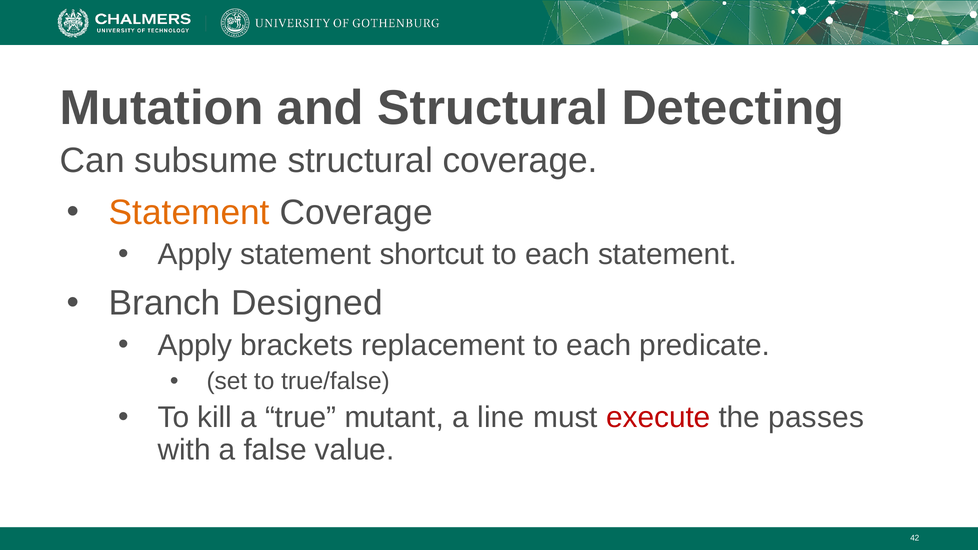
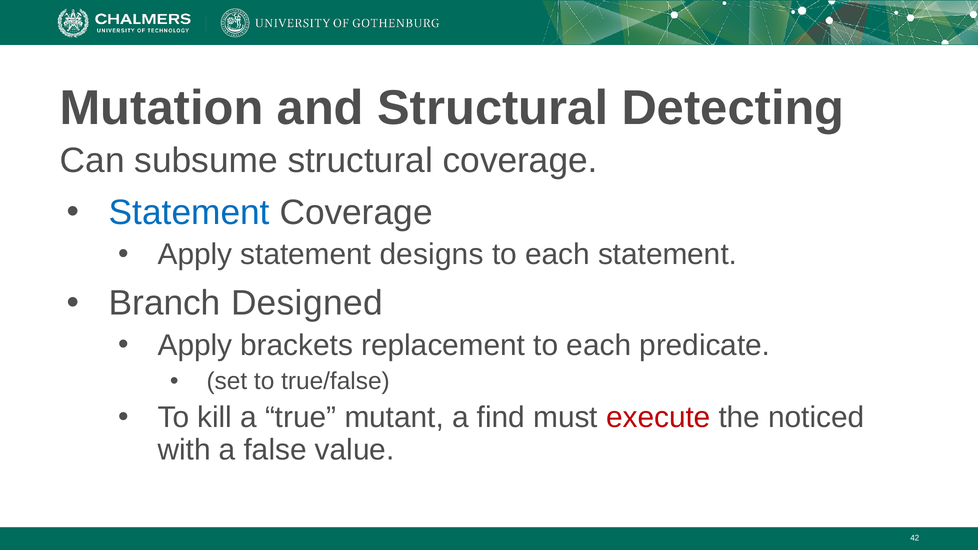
Statement at (189, 213) colour: orange -> blue
shortcut: shortcut -> designs
line: line -> find
passes: passes -> noticed
